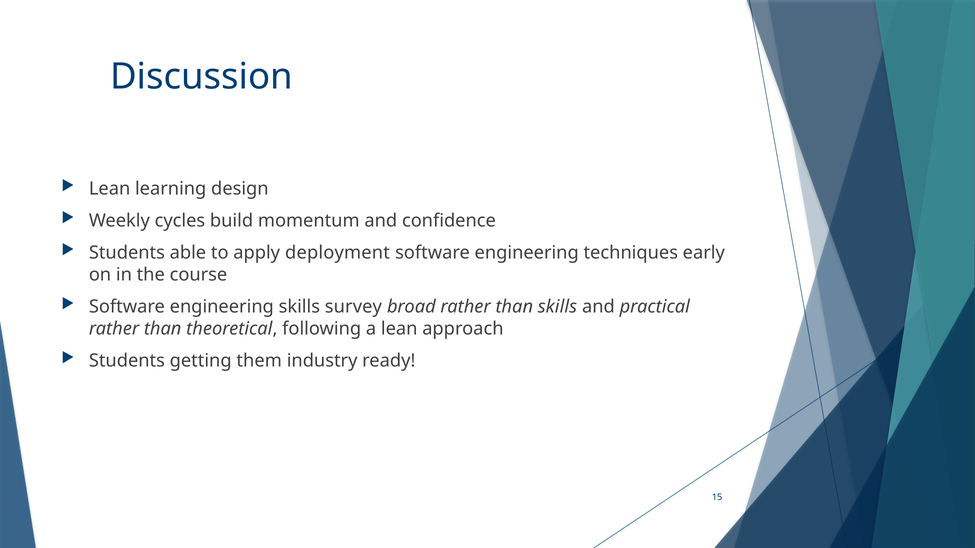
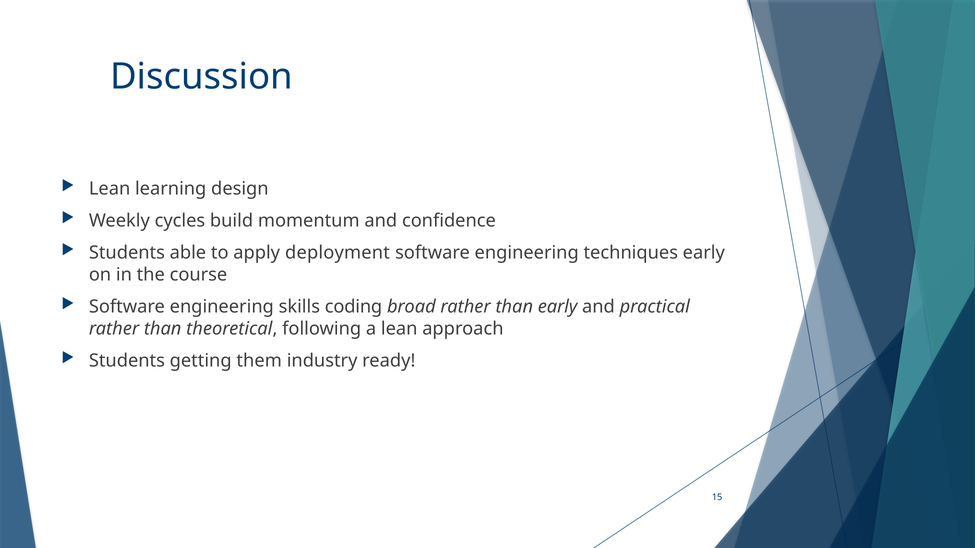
survey: survey -> coding
than skills: skills -> early
